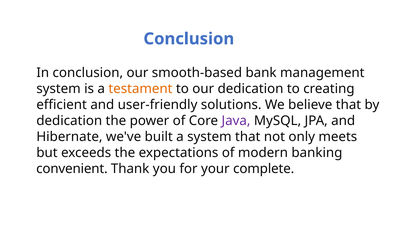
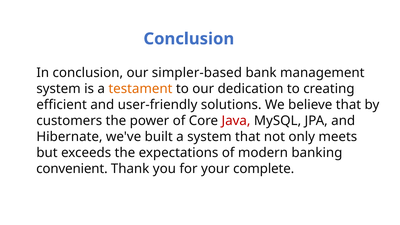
smooth-based: smooth-based -> simpler-based
dedication at (69, 121): dedication -> customers
Java colour: purple -> red
